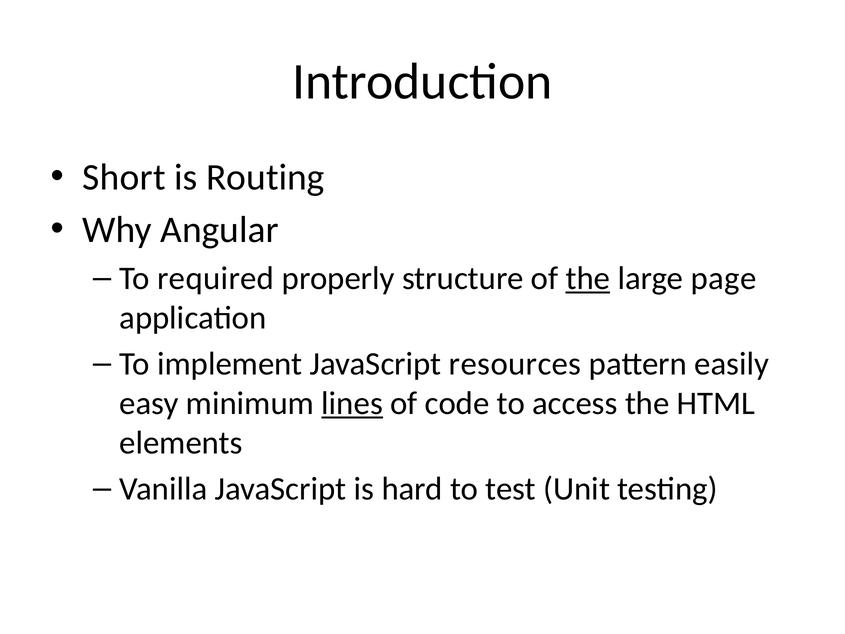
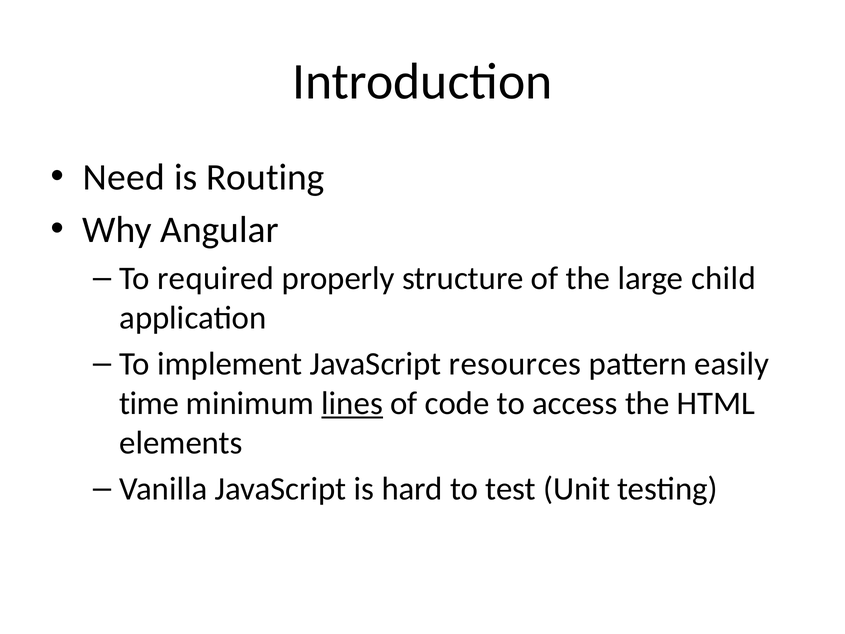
Short: Short -> Need
the at (588, 278) underline: present -> none
page: page -> child
easy: easy -> time
